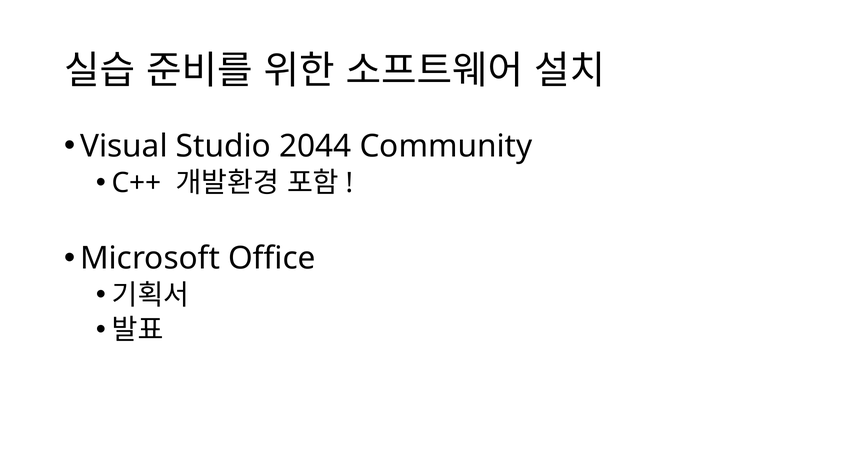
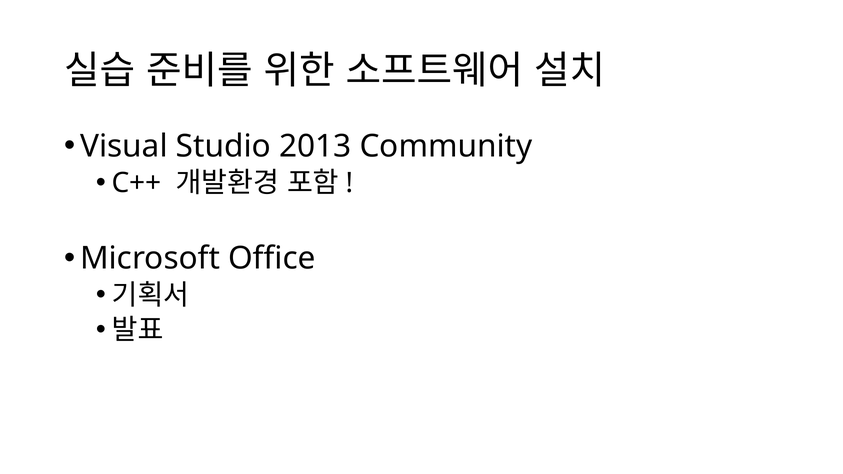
2044: 2044 -> 2013
